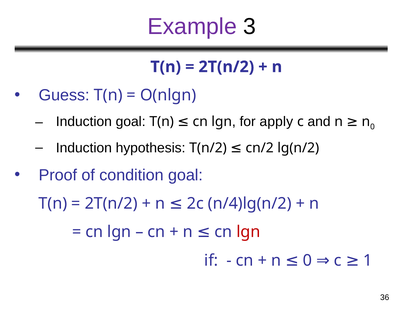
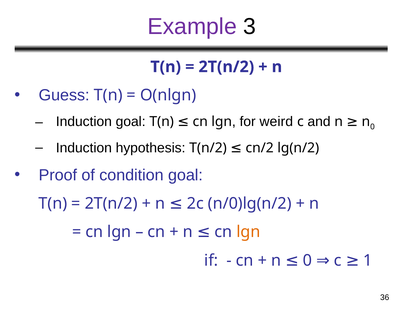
apply: apply -> weird
n/4)lg(n/2: n/4)lg(n/2 -> n/0)lg(n/2
lgn at (248, 232) colour: red -> orange
